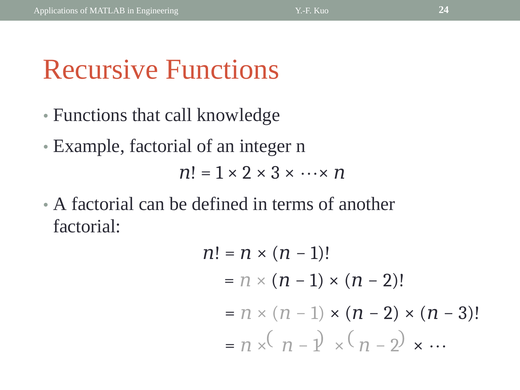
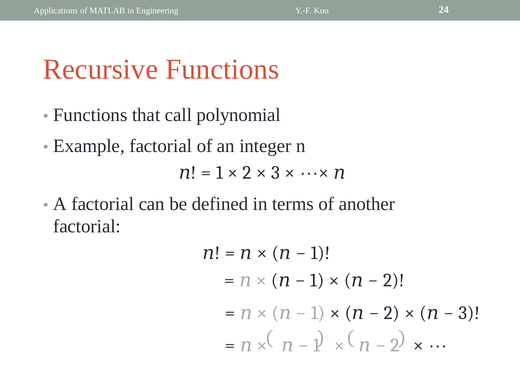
knowledge: knowledge -> polynomial
